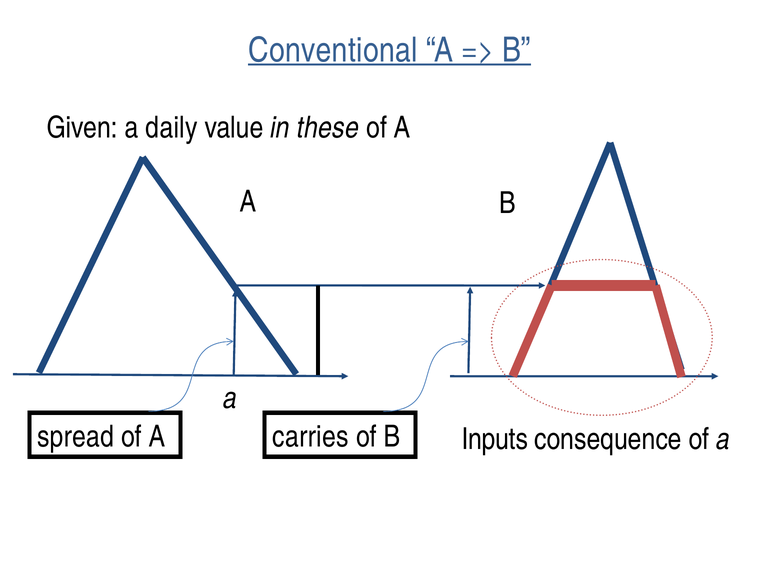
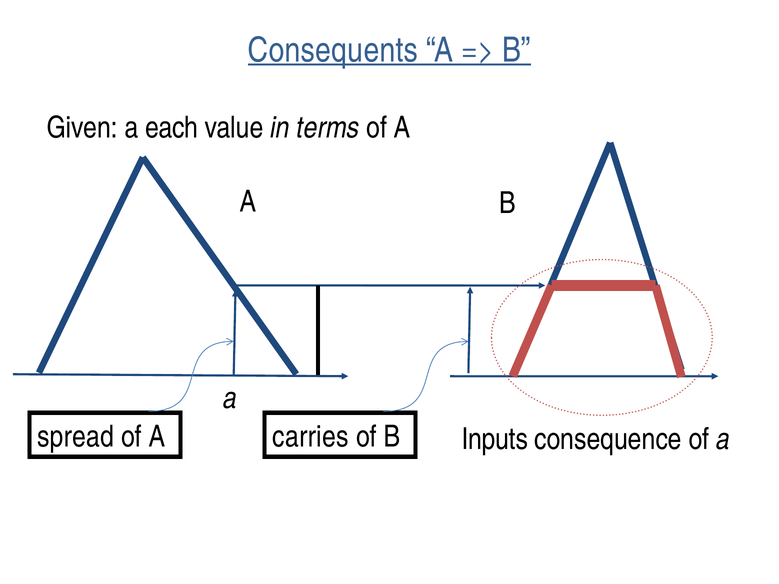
Conventional: Conventional -> Consequents
daily: daily -> each
these: these -> terms
